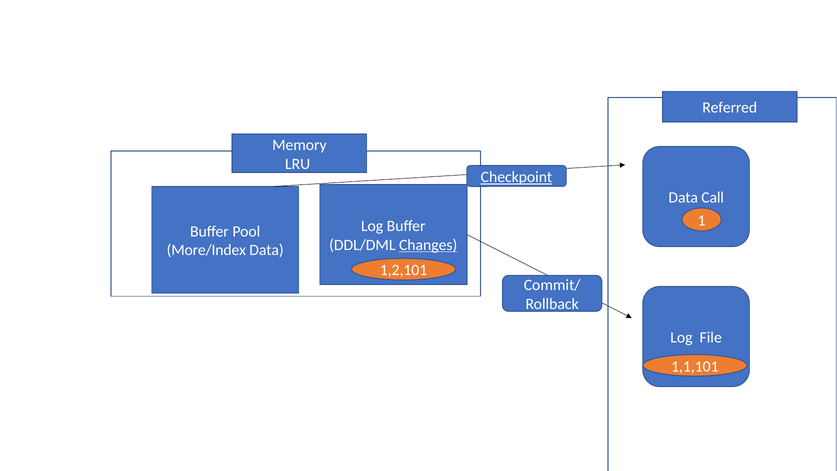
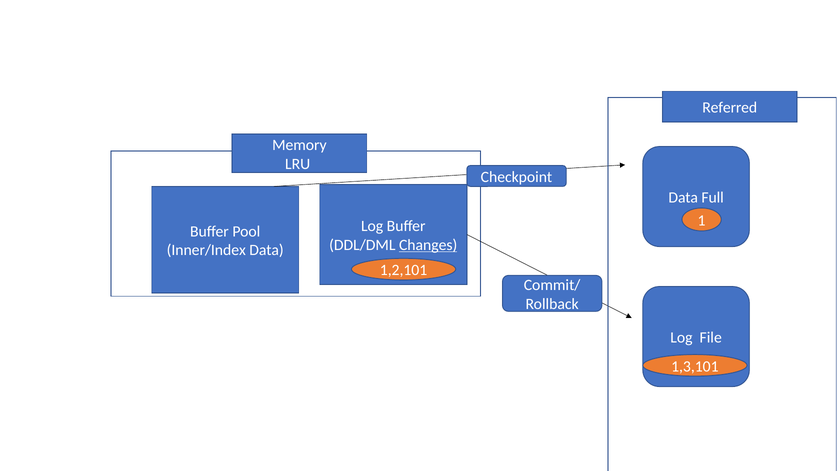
Checkpoint underline: present -> none
Call: Call -> Full
More/Index: More/Index -> Inner/Index
1,1,101: 1,1,101 -> 1,3,101
